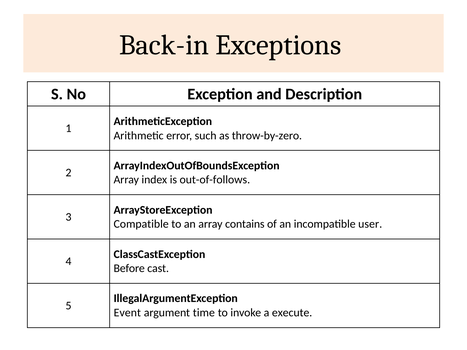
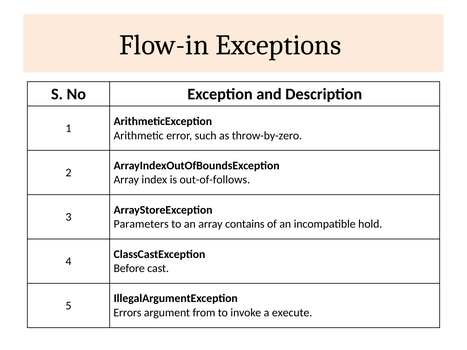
Back-in: Back-in -> Flow-in
Compatible: Compatible -> Parameters
user: user -> hold
Event: Event -> Errors
time: time -> from
